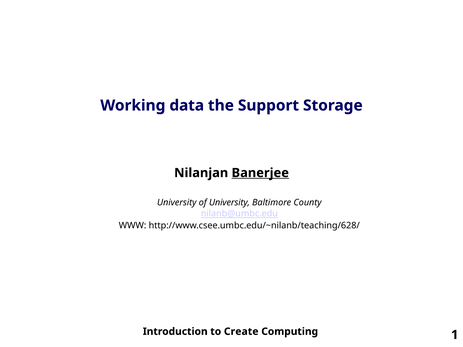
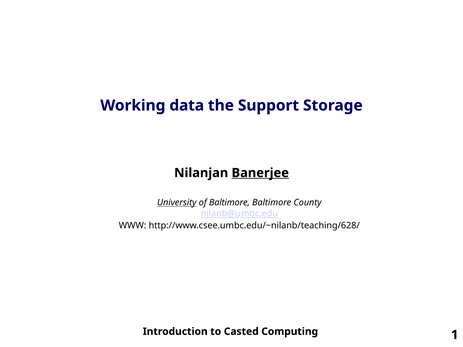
University at (177, 203) underline: none -> present
of University: University -> Baltimore
Create: Create -> Casted
